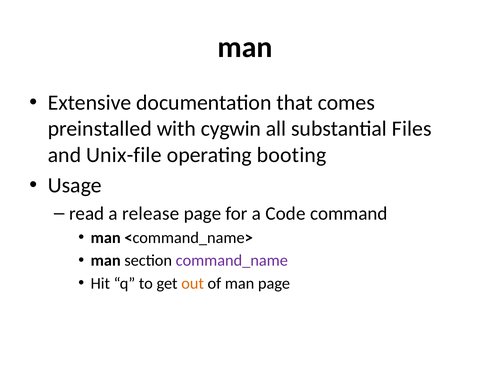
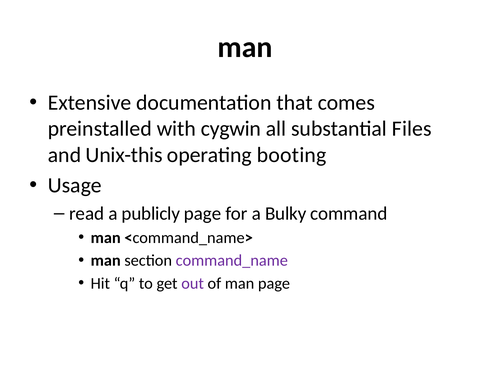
Unix-file: Unix-file -> Unix-this
release: release -> publicly
Code: Code -> Bulky
out colour: orange -> purple
